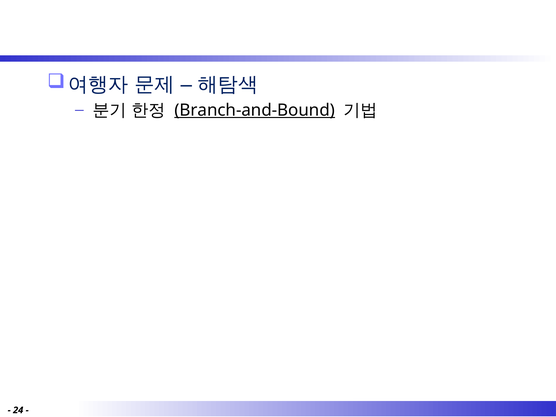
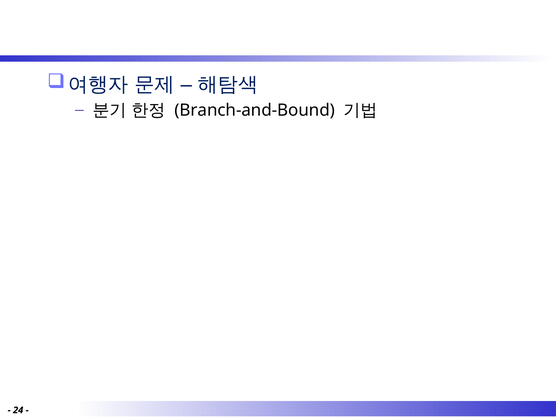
Branch-and-Bound underline: present -> none
